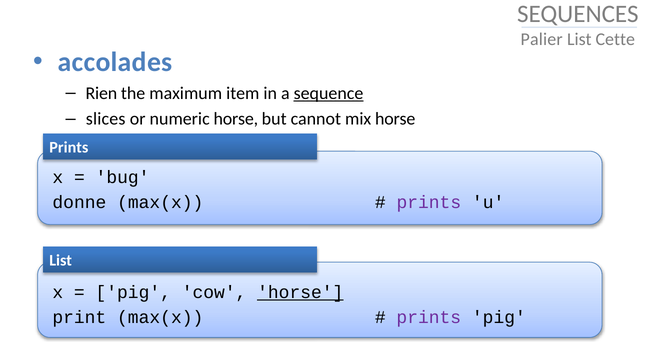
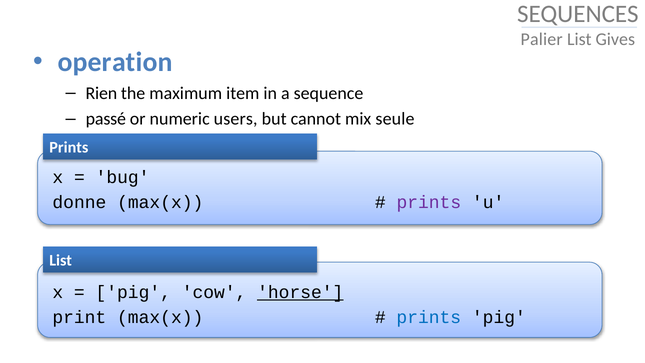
Cette: Cette -> Gives
accolades: accolades -> operation
sequence underline: present -> none
slices: slices -> passé
numeric horse: horse -> users
mix horse: horse -> seule
prints at (429, 317) colour: purple -> blue
